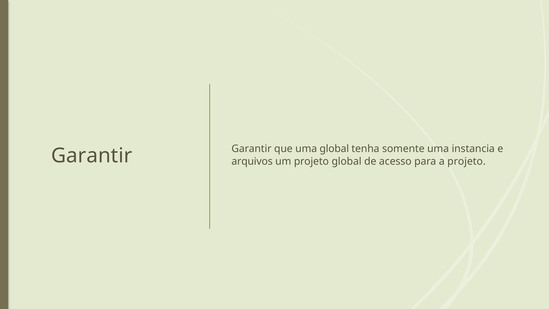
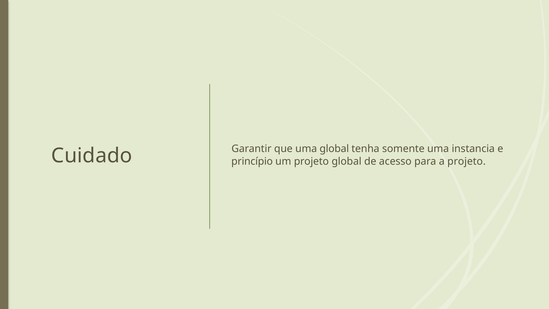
Garantir at (92, 156): Garantir -> Cuidado
arquivos: arquivos -> princípio
